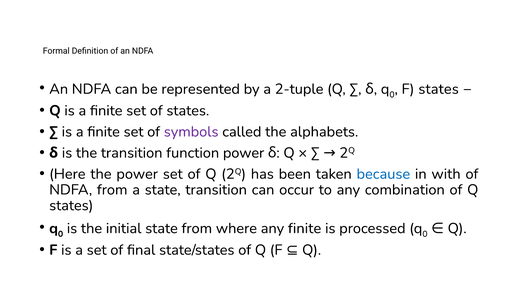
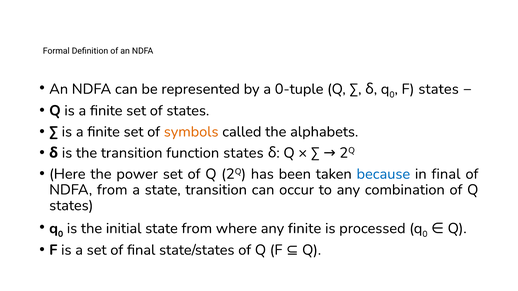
2-tuple: 2-tuple -> 0-tuple
symbols colour: purple -> orange
function power: power -> states
in with: with -> final
